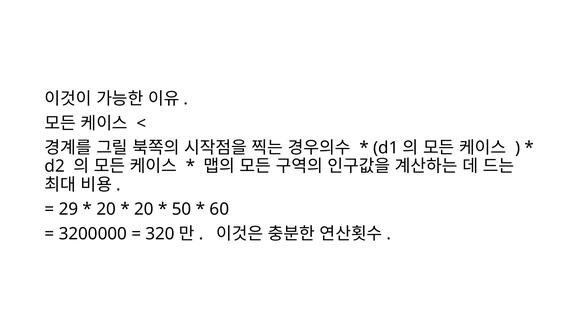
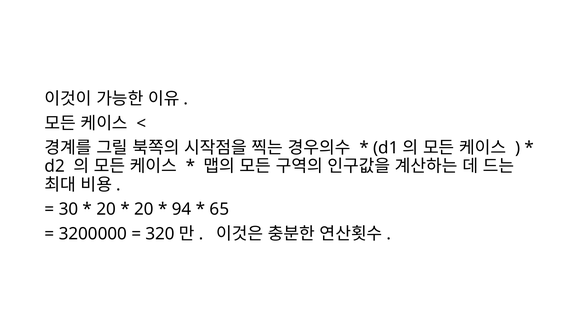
29: 29 -> 30
50: 50 -> 94
60: 60 -> 65
